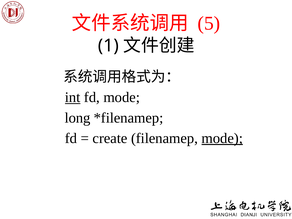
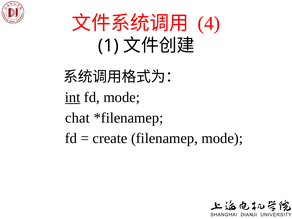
5: 5 -> 4
long: long -> chat
mode at (222, 138) underline: present -> none
